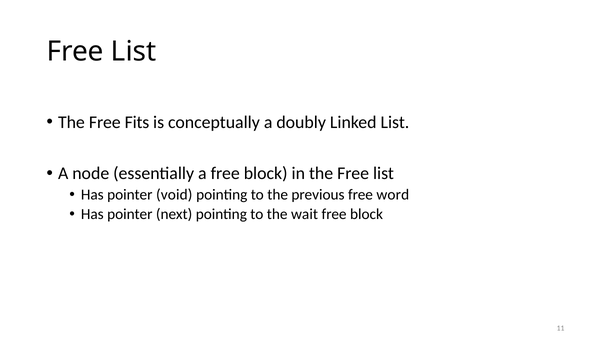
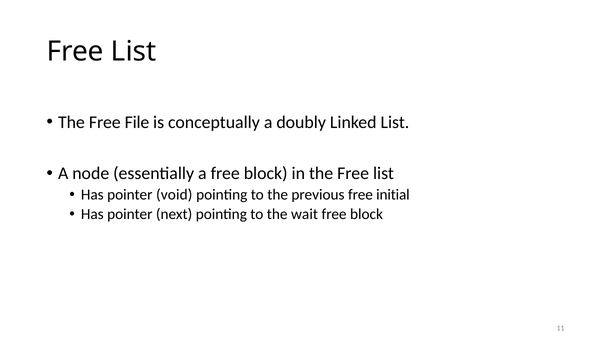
Fits: Fits -> File
word: word -> initial
